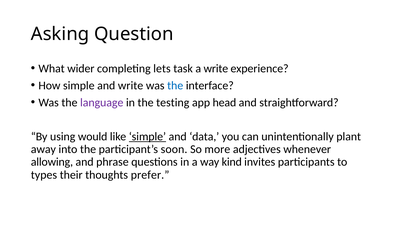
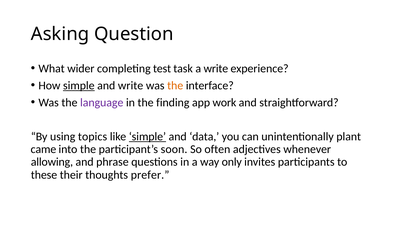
lets: lets -> test
simple at (79, 85) underline: none -> present
the at (175, 85) colour: blue -> orange
testing: testing -> finding
head: head -> work
would: would -> topics
away: away -> came
more: more -> often
kind: kind -> only
types: types -> these
